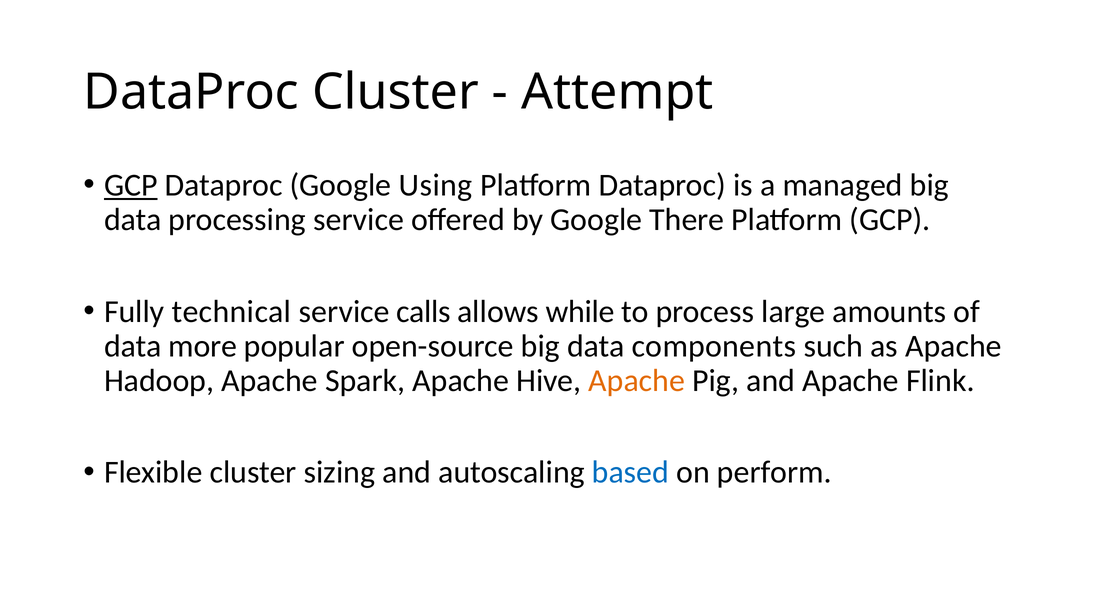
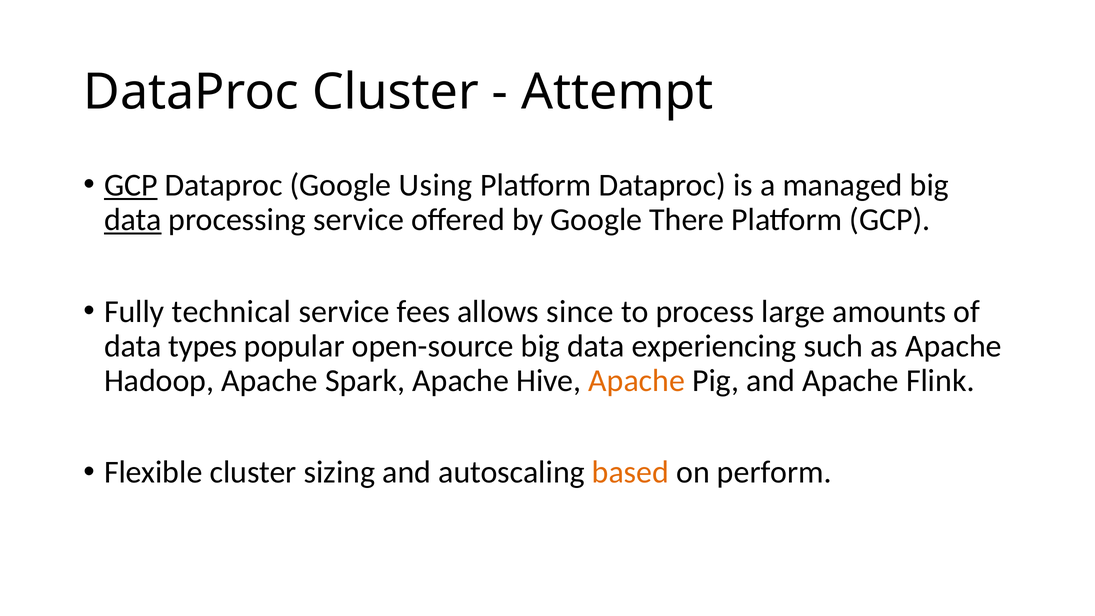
data at (133, 220) underline: none -> present
calls: calls -> fees
while: while -> since
more: more -> types
components: components -> experiencing
based colour: blue -> orange
